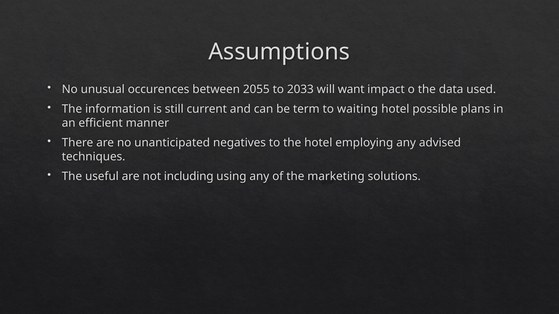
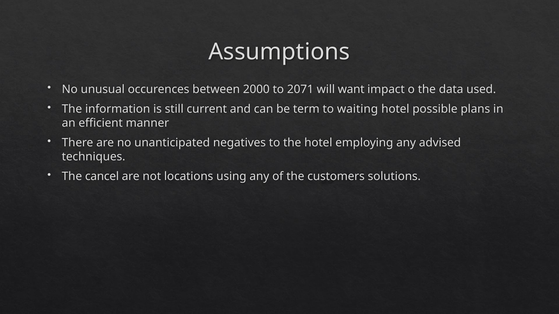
2055: 2055 -> 2000
2033: 2033 -> 2071
useful: useful -> cancel
including: including -> locations
marketing: marketing -> customers
